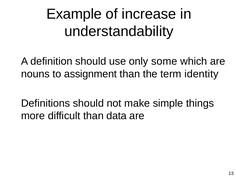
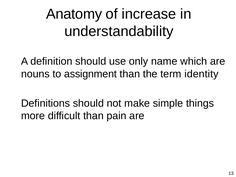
Example: Example -> Anatomy
some: some -> name
data: data -> pain
